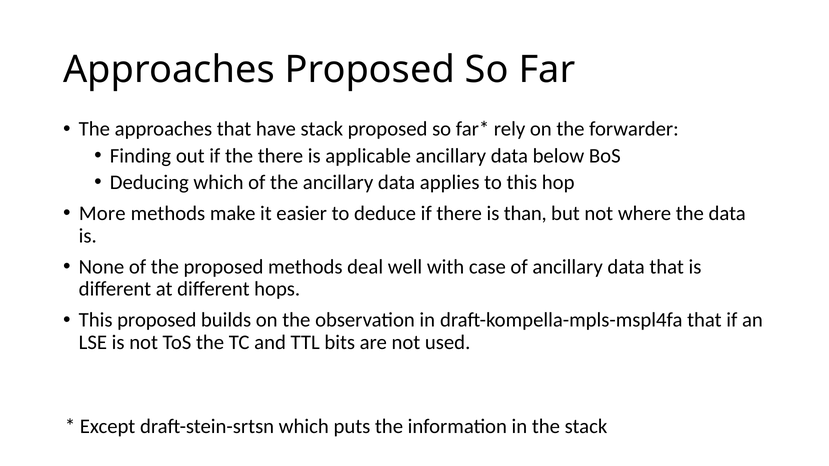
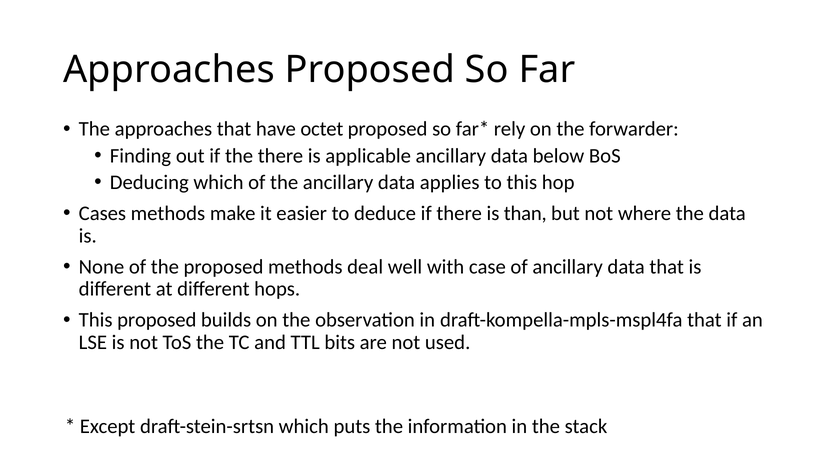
have stack: stack -> octet
More: More -> Cases
